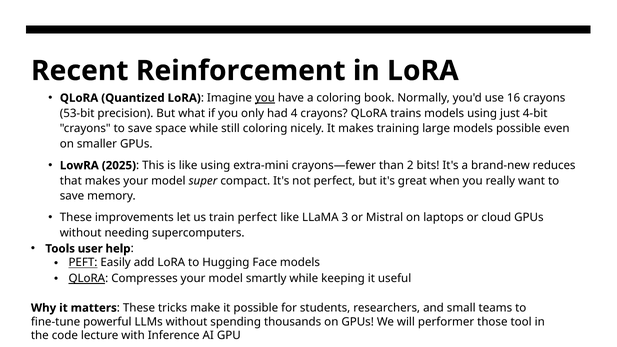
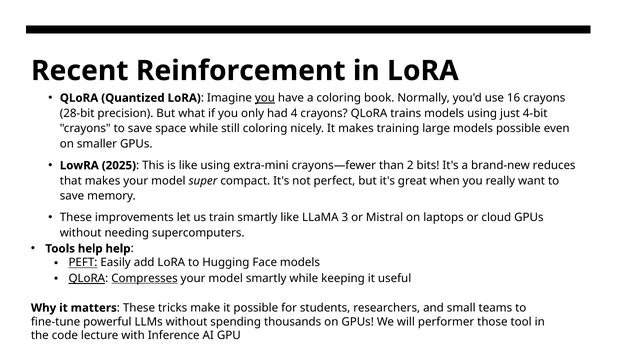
53-bit: 53-bit -> 28-bit
train perfect: perfect -> smartly
Tools user: user -> help
Compresses underline: none -> present
